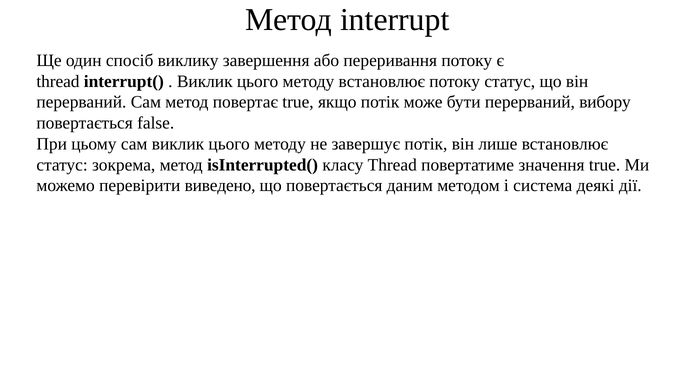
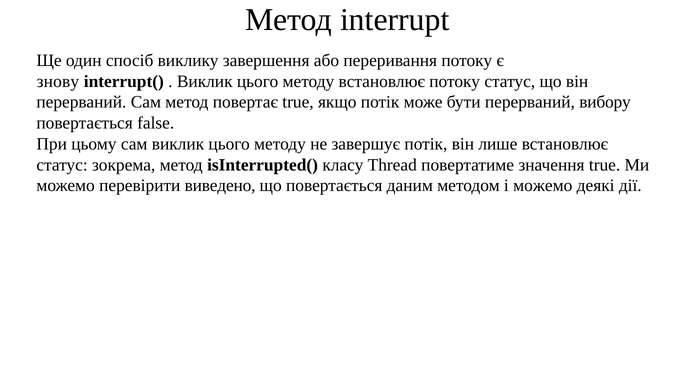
thread at (58, 81): thread -> знову
і система: система -> можемо
